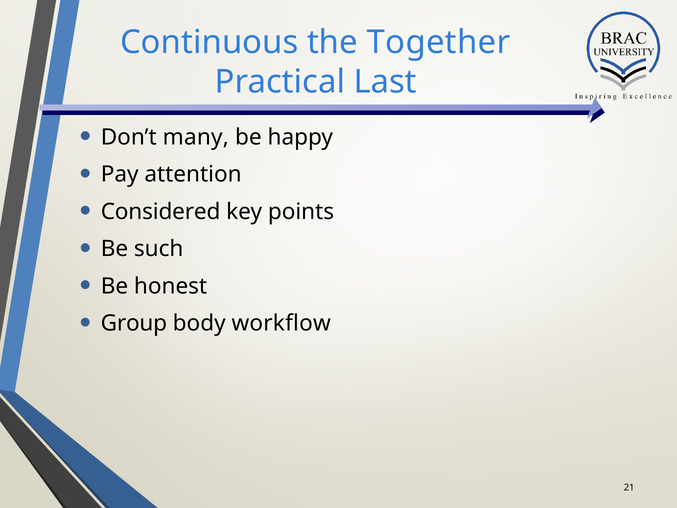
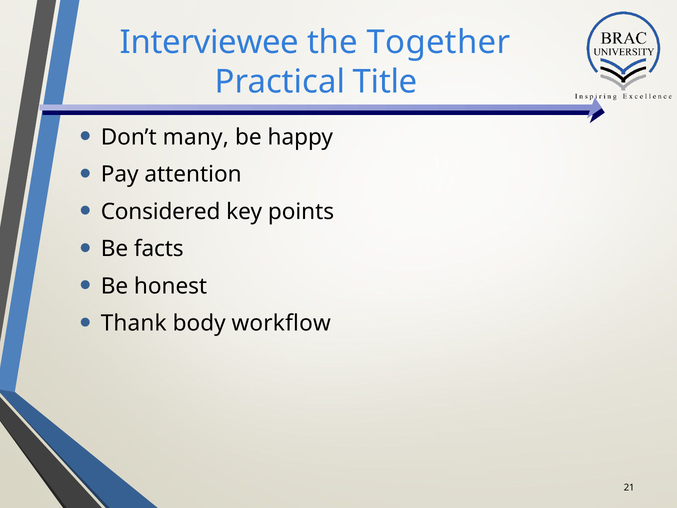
Continuous: Continuous -> Interviewee
Last: Last -> Title
such: such -> facts
Group: Group -> Thank
